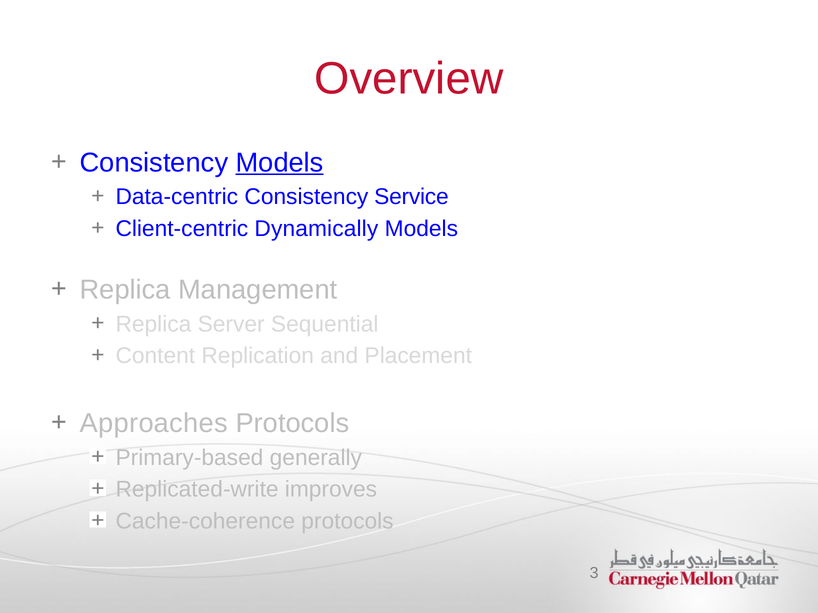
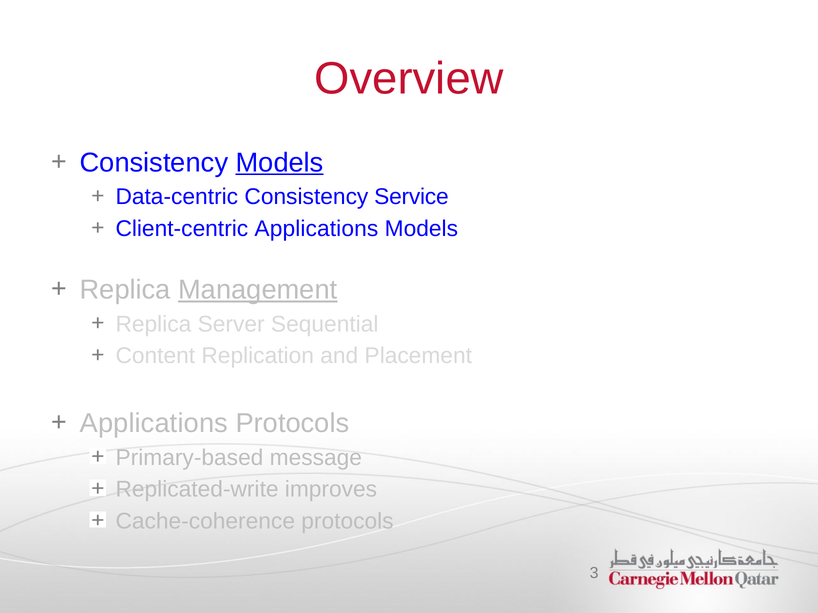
Client-centric Dynamically: Dynamically -> Applications
Management underline: none -> present
Approaches at (154, 424): Approaches -> Applications
generally: generally -> message
